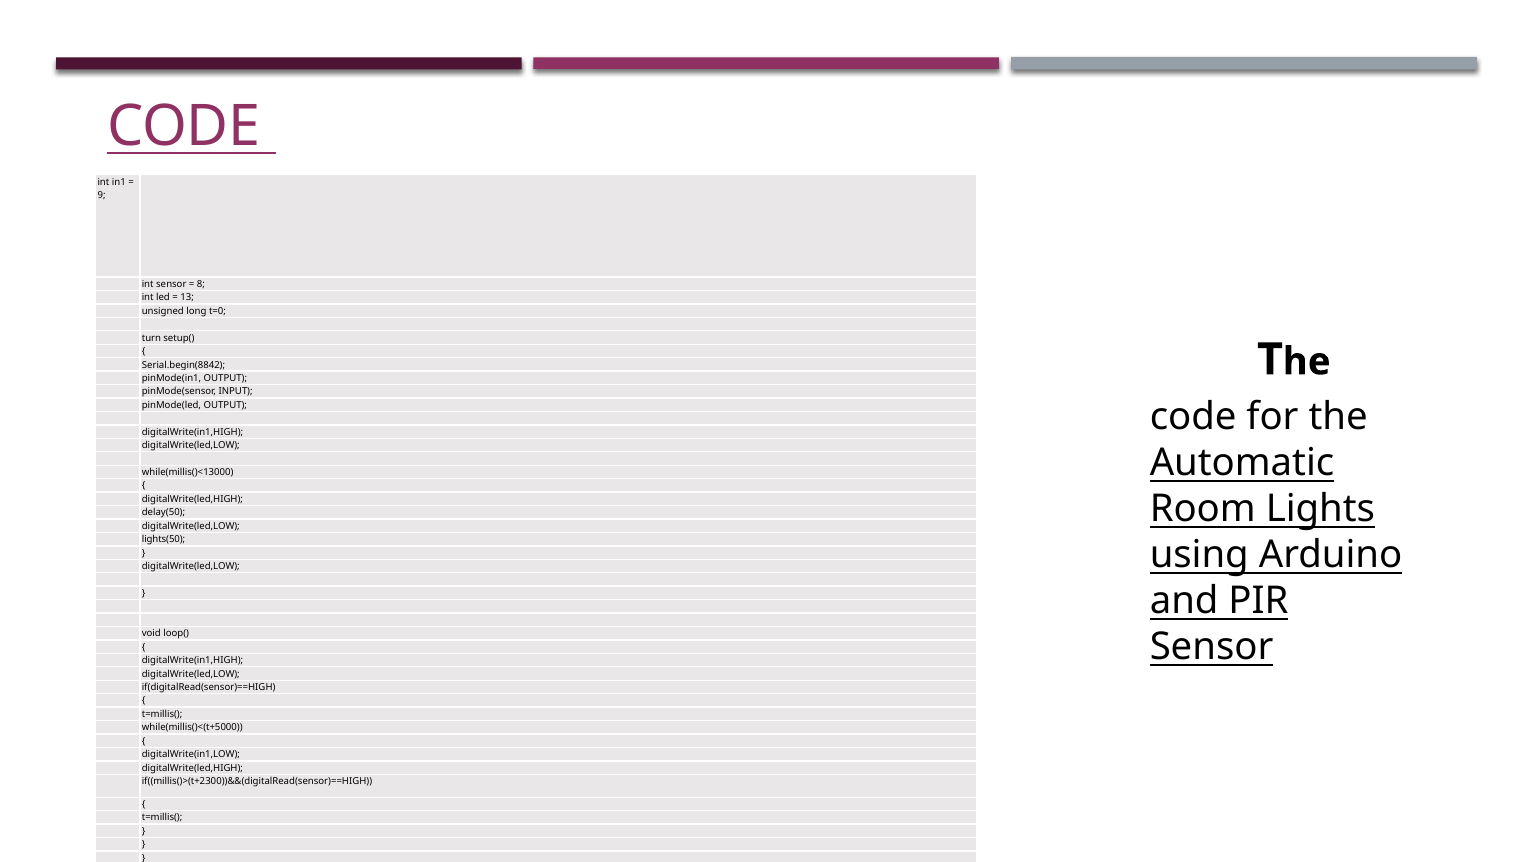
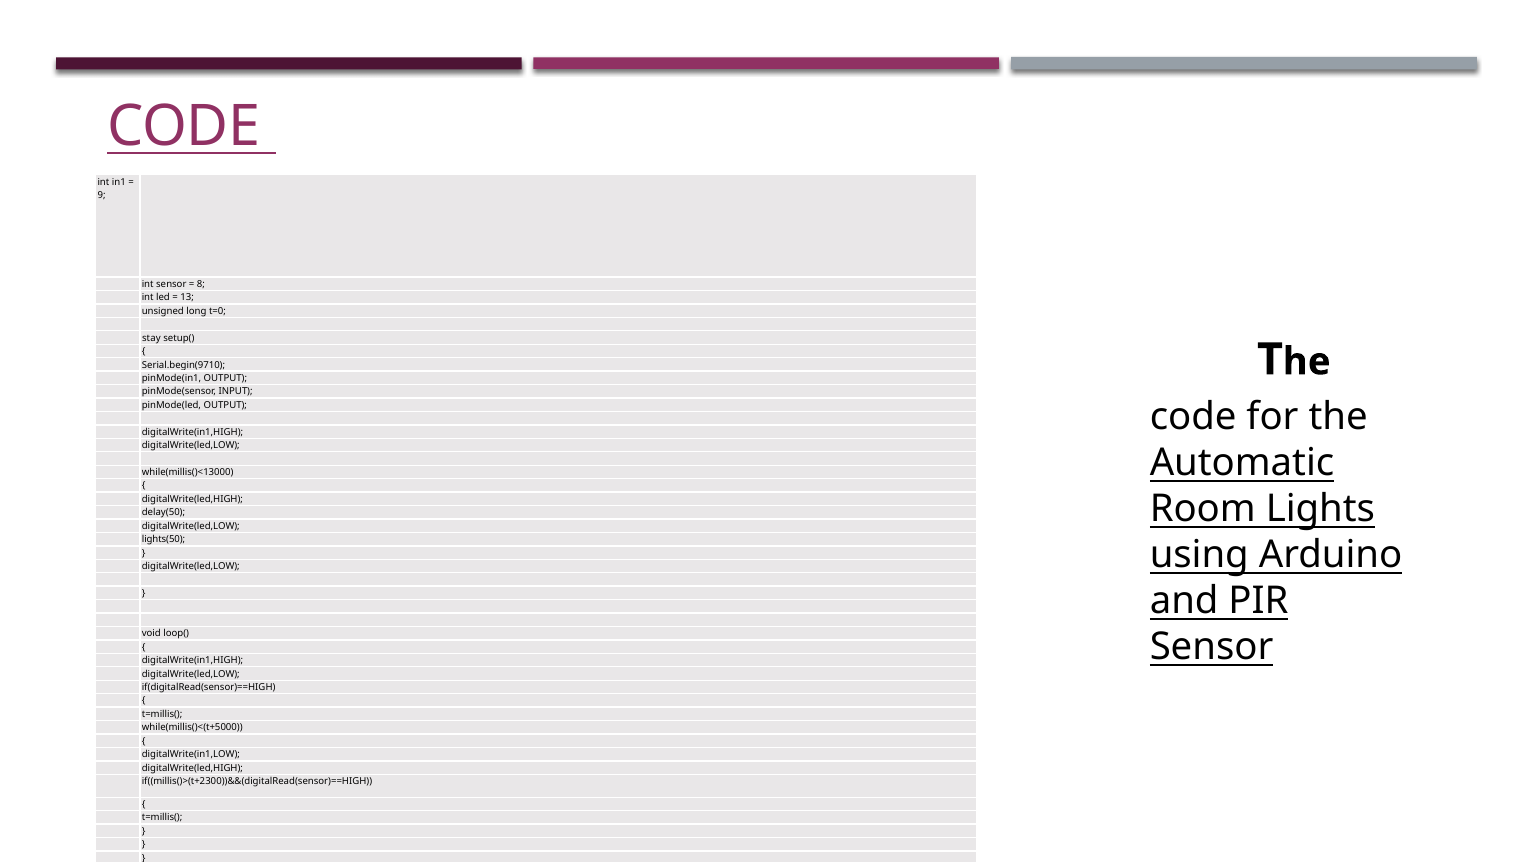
turn: turn -> stay
Serial.begin(8842: Serial.begin(8842 -> Serial.begin(9710
